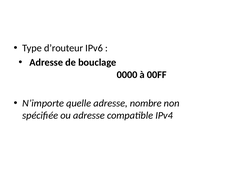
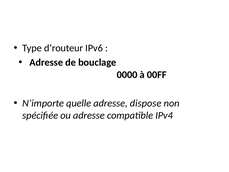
nombre: nombre -> dispose
